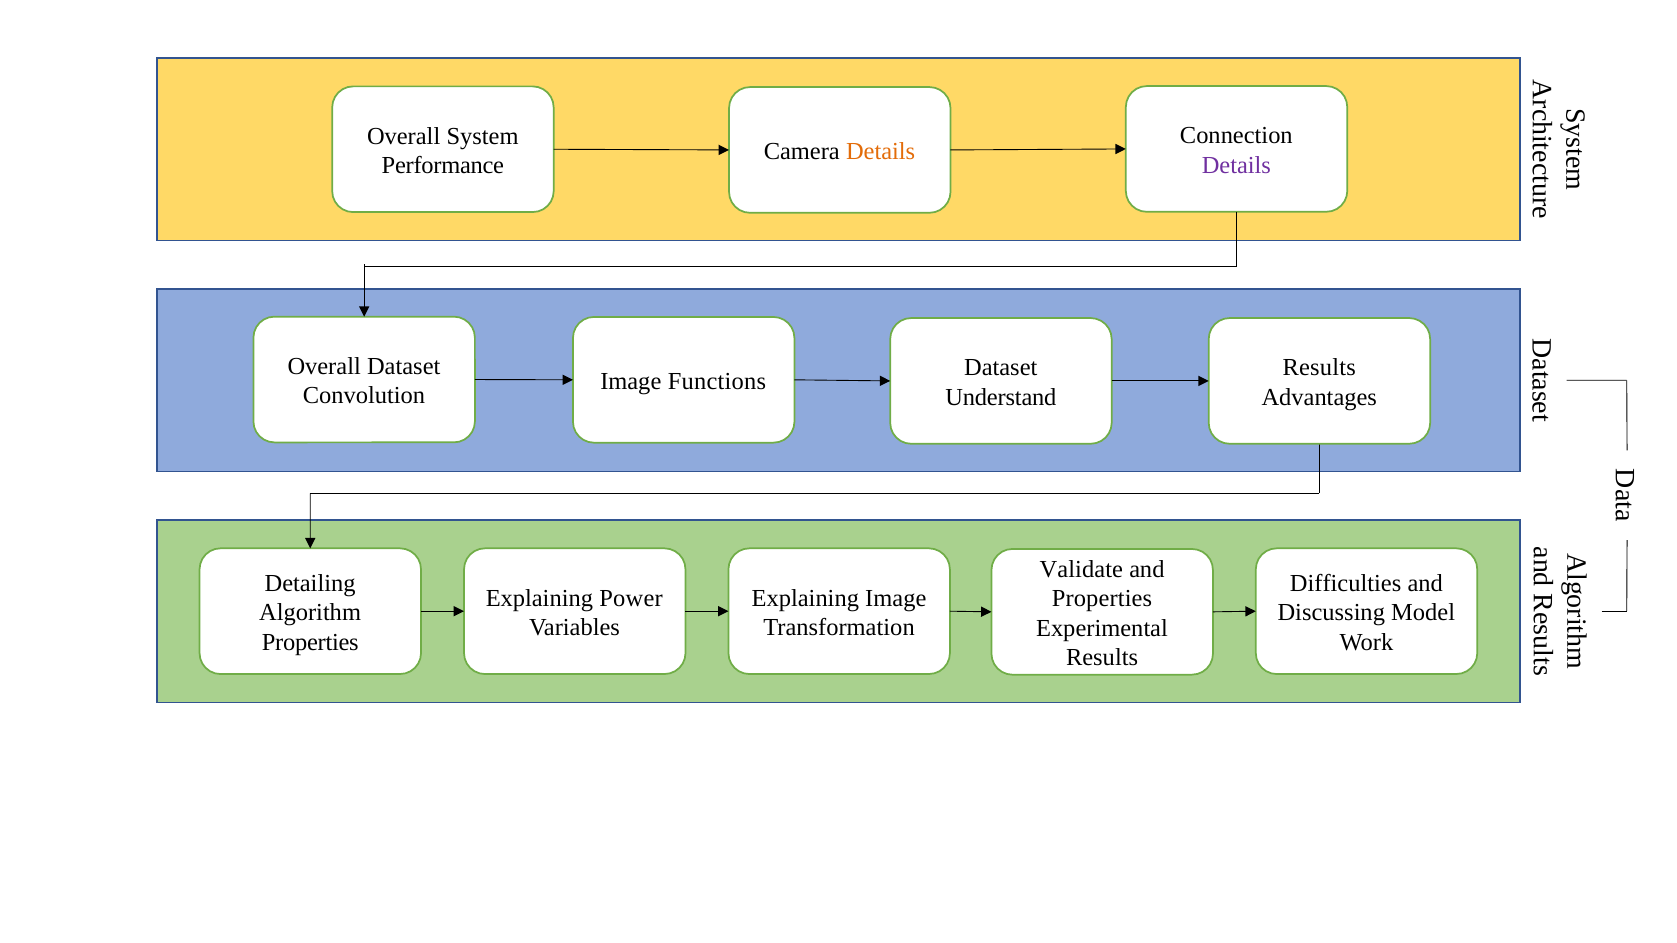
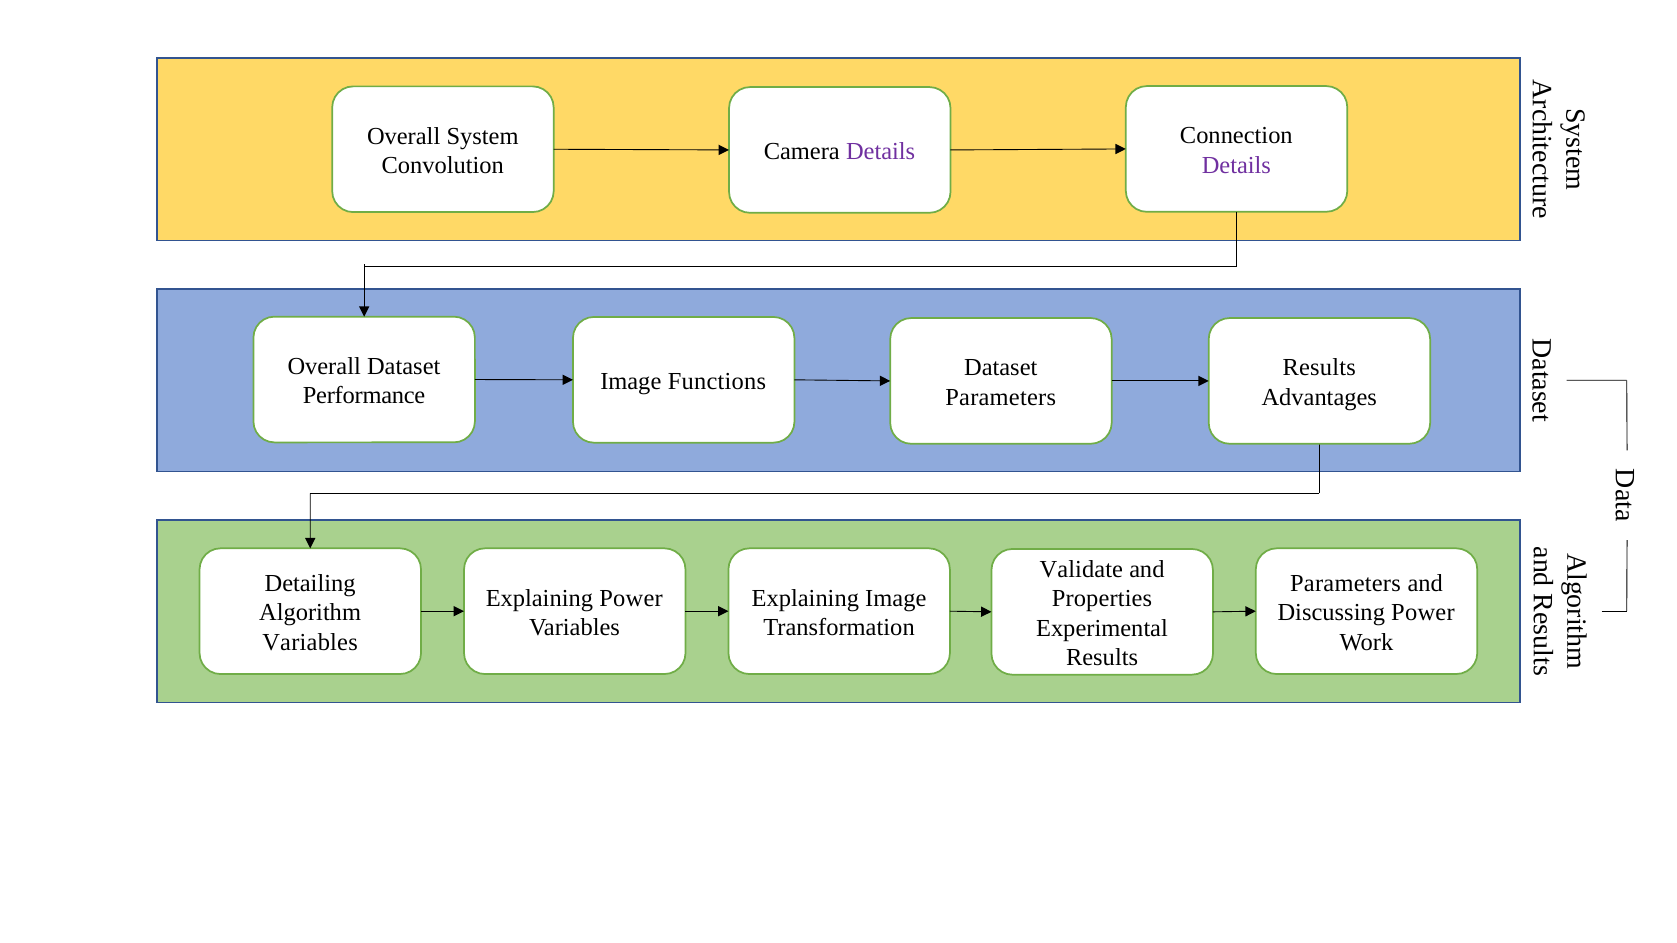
Details at (881, 152) colour: orange -> purple
Performance: Performance -> Convolution
Convolution: Convolution -> Performance
Understand at (1001, 397): Understand -> Parameters
Difficulties at (1346, 584): Difficulties -> Parameters
Discussing Model: Model -> Power
Properties at (310, 642): Properties -> Variables
